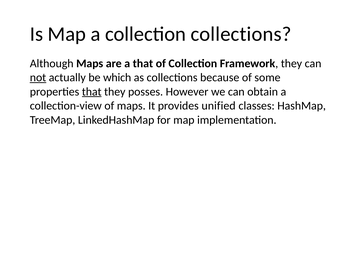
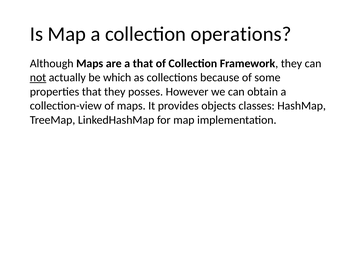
collection collections: collections -> operations
that at (92, 92) underline: present -> none
unified: unified -> objects
